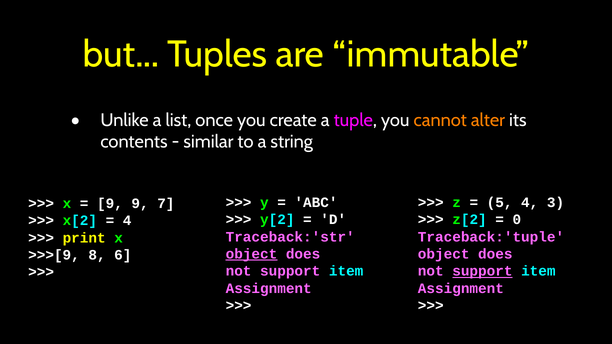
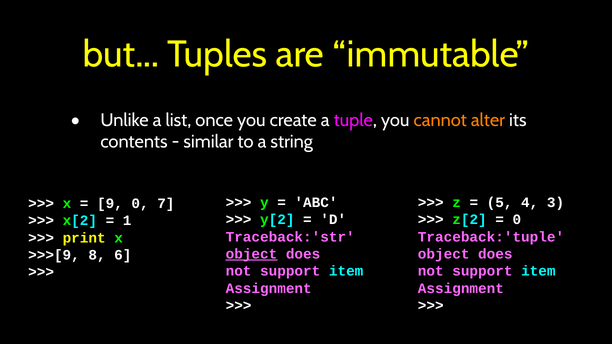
9 9: 9 -> 0
4 at (127, 221): 4 -> 1
support at (482, 271) underline: present -> none
